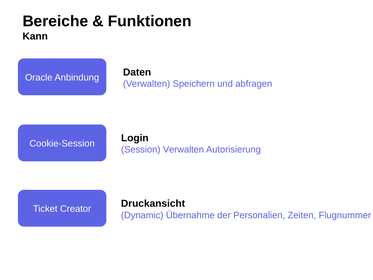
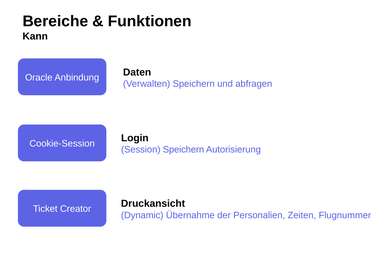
Session Verwalten: Verwalten -> Speichern
